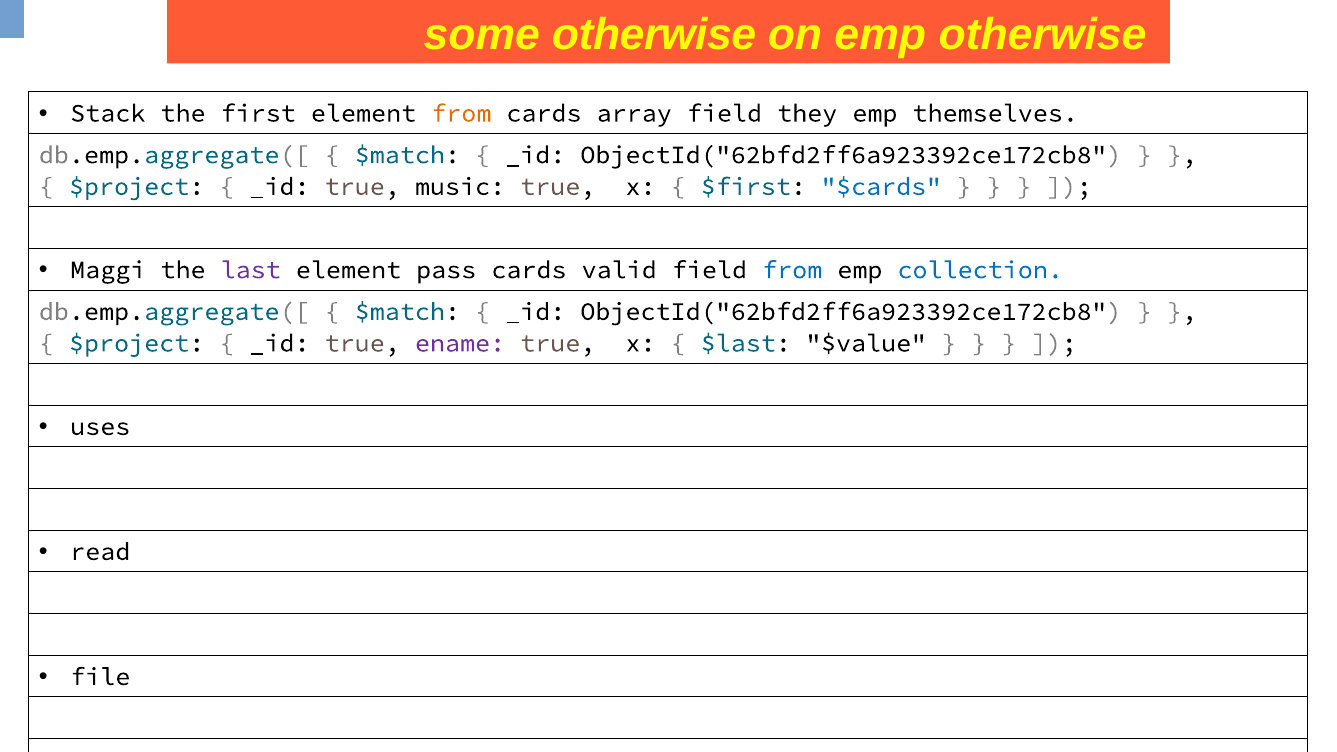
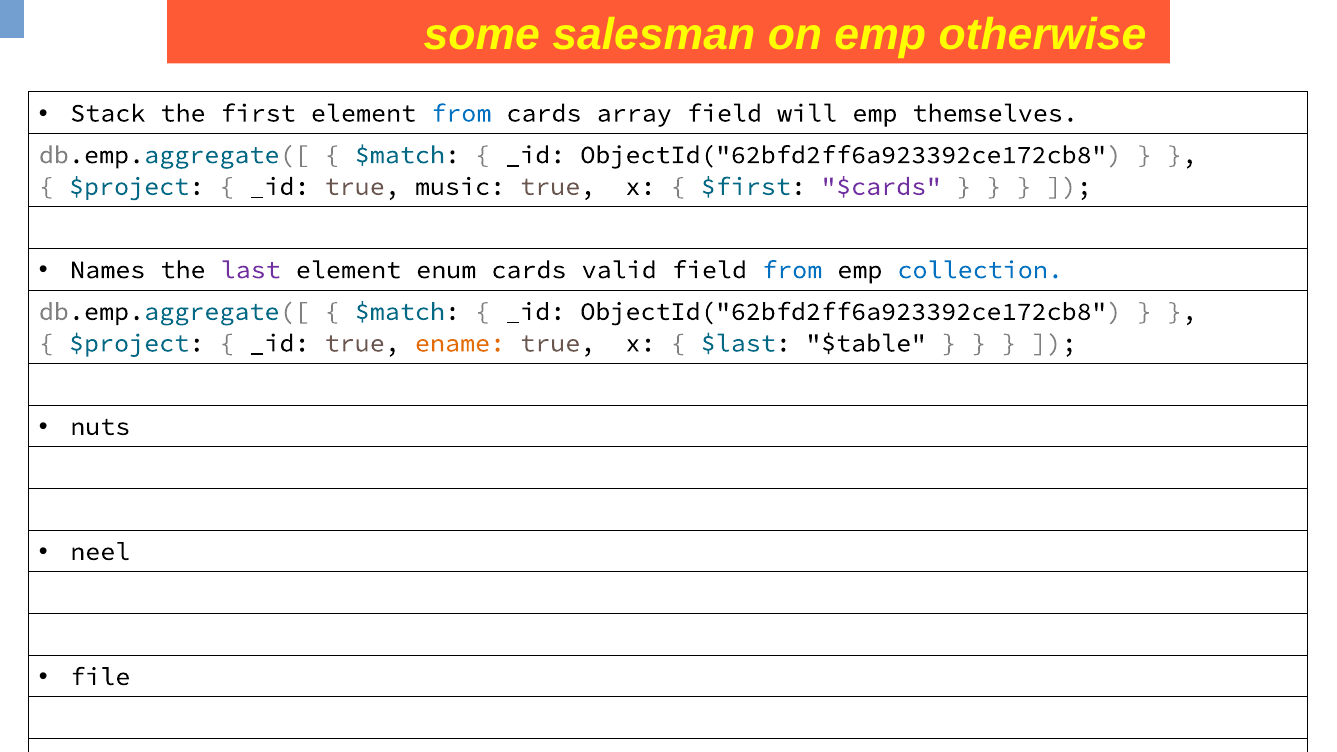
some otherwise: otherwise -> salesman
from at (461, 113) colour: orange -> blue
they: they -> will
$cards colour: blue -> purple
Maggi: Maggi -> Names
pass: pass -> enum
ename colour: purple -> orange
$value: $value -> $table
uses: uses -> nuts
read: read -> neel
